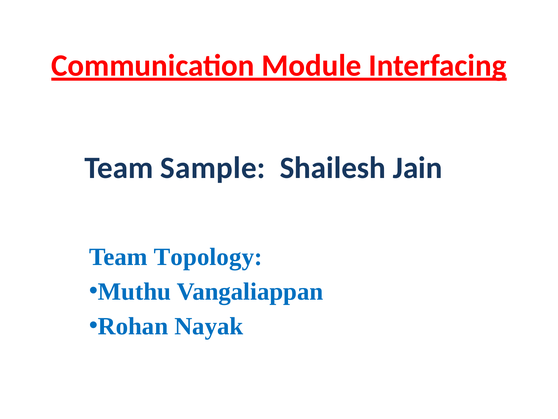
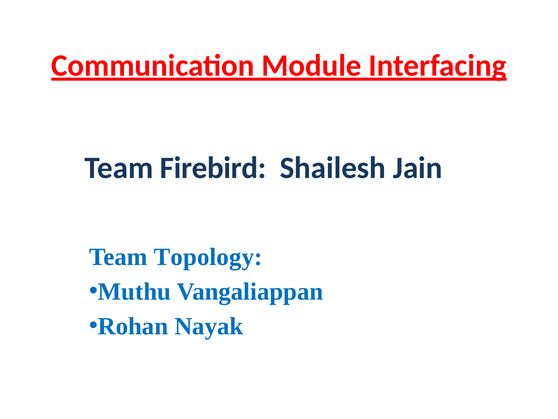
Sample: Sample -> Firebird
